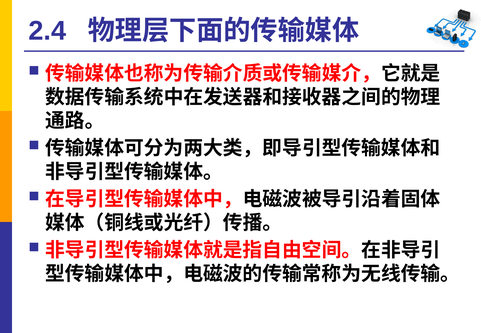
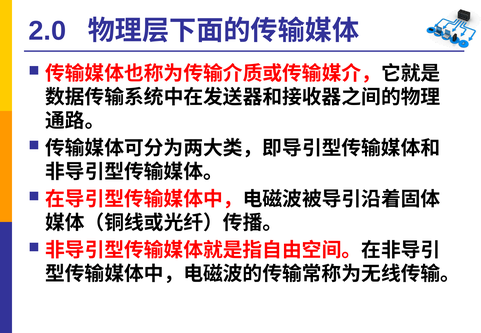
2.4: 2.4 -> 2.0
